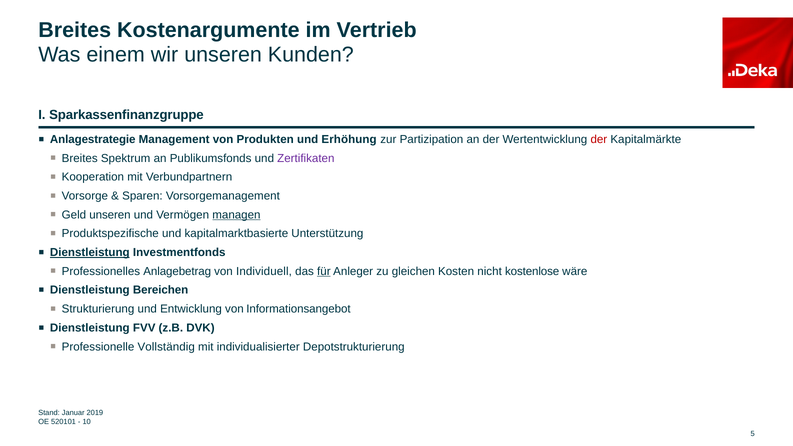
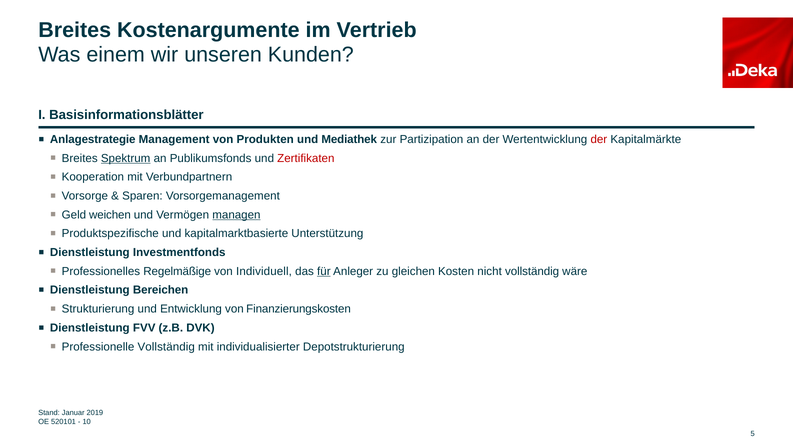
Sparkassenfinanzgruppe: Sparkassenfinanzgruppe -> Basisinformationsblätter
Erhöhung: Erhöhung -> Mediathek
Spektrum underline: none -> present
Zertifikaten colour: purple -> red
Geld unseren: unseren -> weichen
Dienstleistung at (90, 252) underline: present -> none
Anlagebetrag: Anlagebetrag -> Regelmäßige
nicht kostenlose: kostenlose -> vollständig
Informationsangebot: Informationsangebot -> Finanzierungskosten
